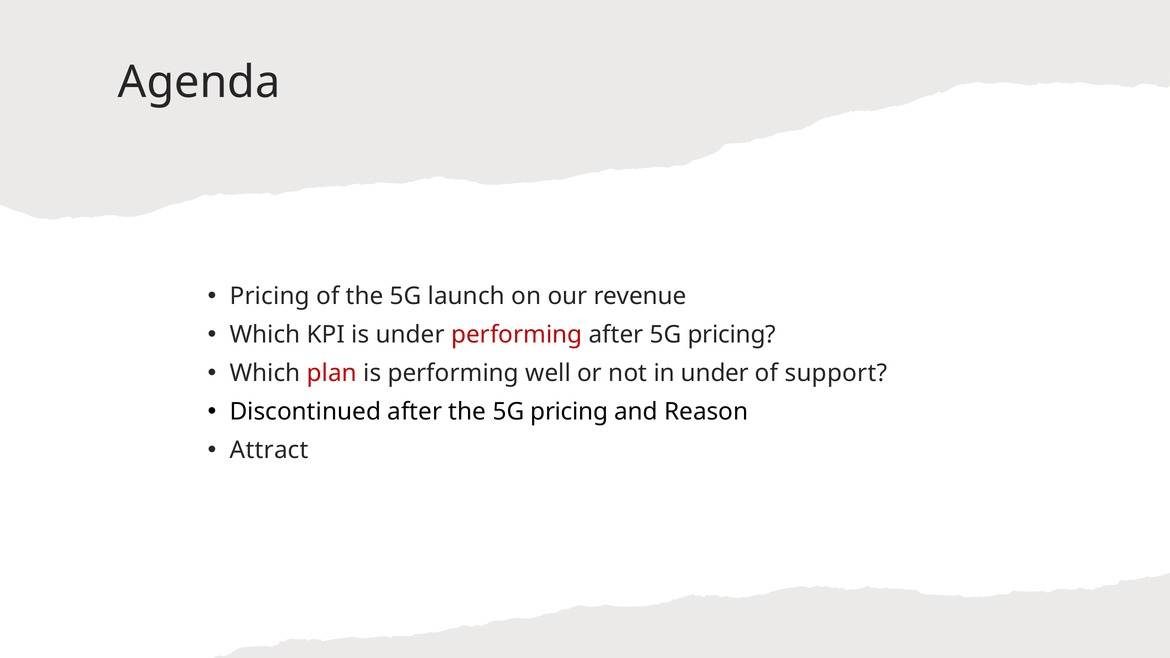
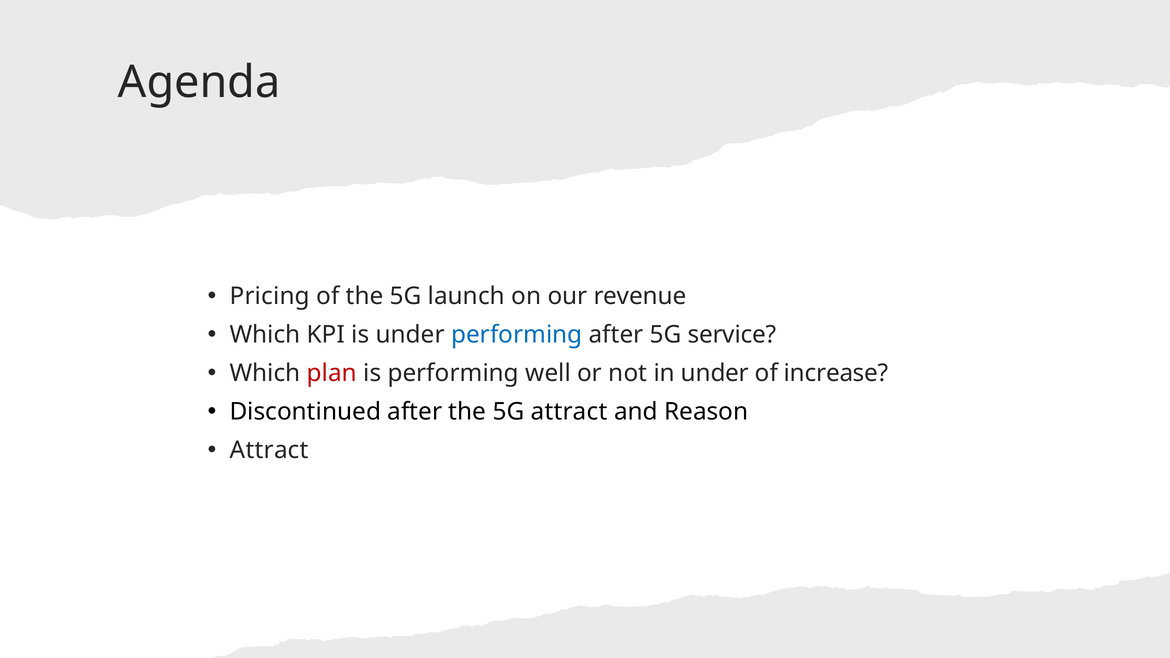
performing at (517, 335) colour: red -> blue
after 5G pricing: pricing -> service
support: support -> increase
the 5G pricing: pricing -> attract
